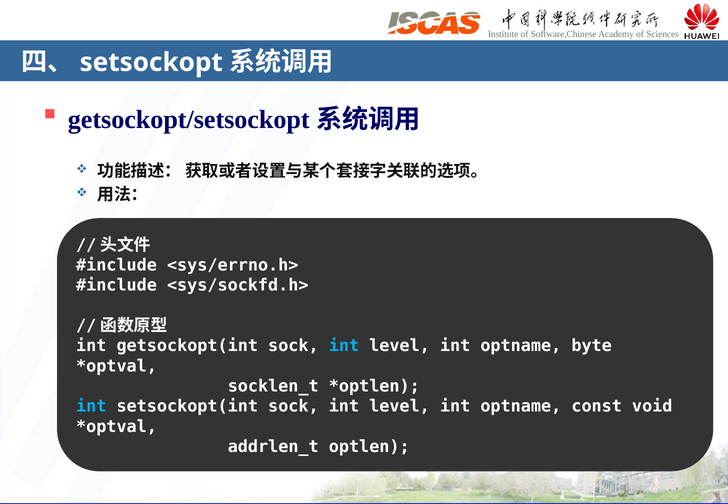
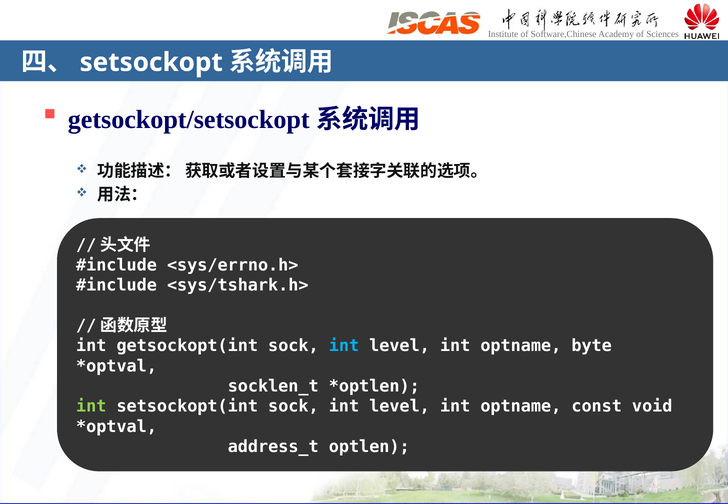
<sys/sockfd.h>: <sys/sockfd.h> -> <sys/tshark.h>
int at (91, 406) colour: light blue -> light green
addrlen_t: addrlen_t -> address_t
